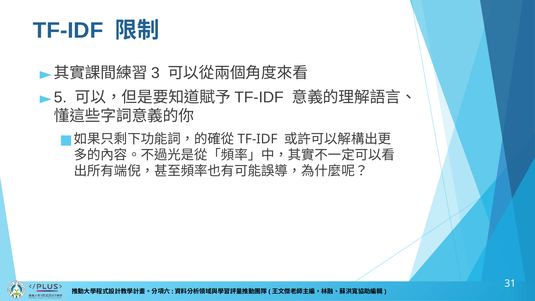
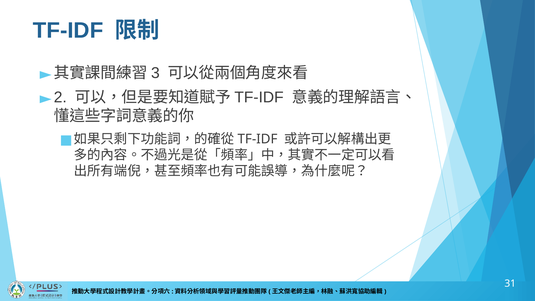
5: 5 -> 2
